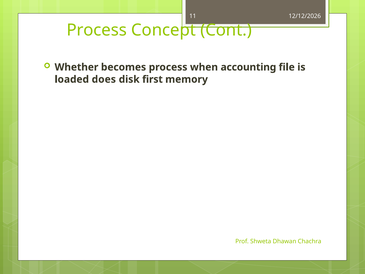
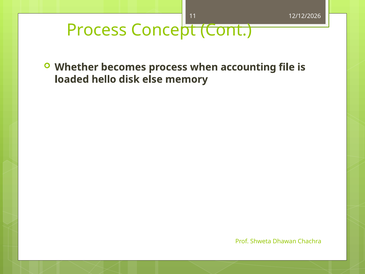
does: does -> hello
first: first -> else
